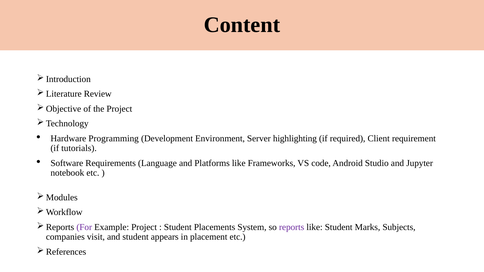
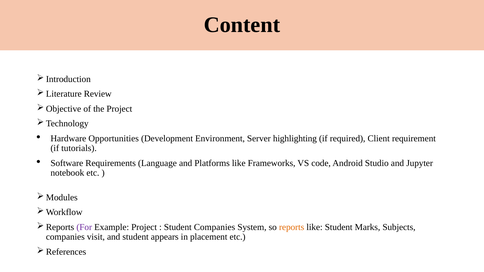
Programming: Programming -> Opportunities
Student Placements: Placements -> Companies
reports colour: purple -> orange
